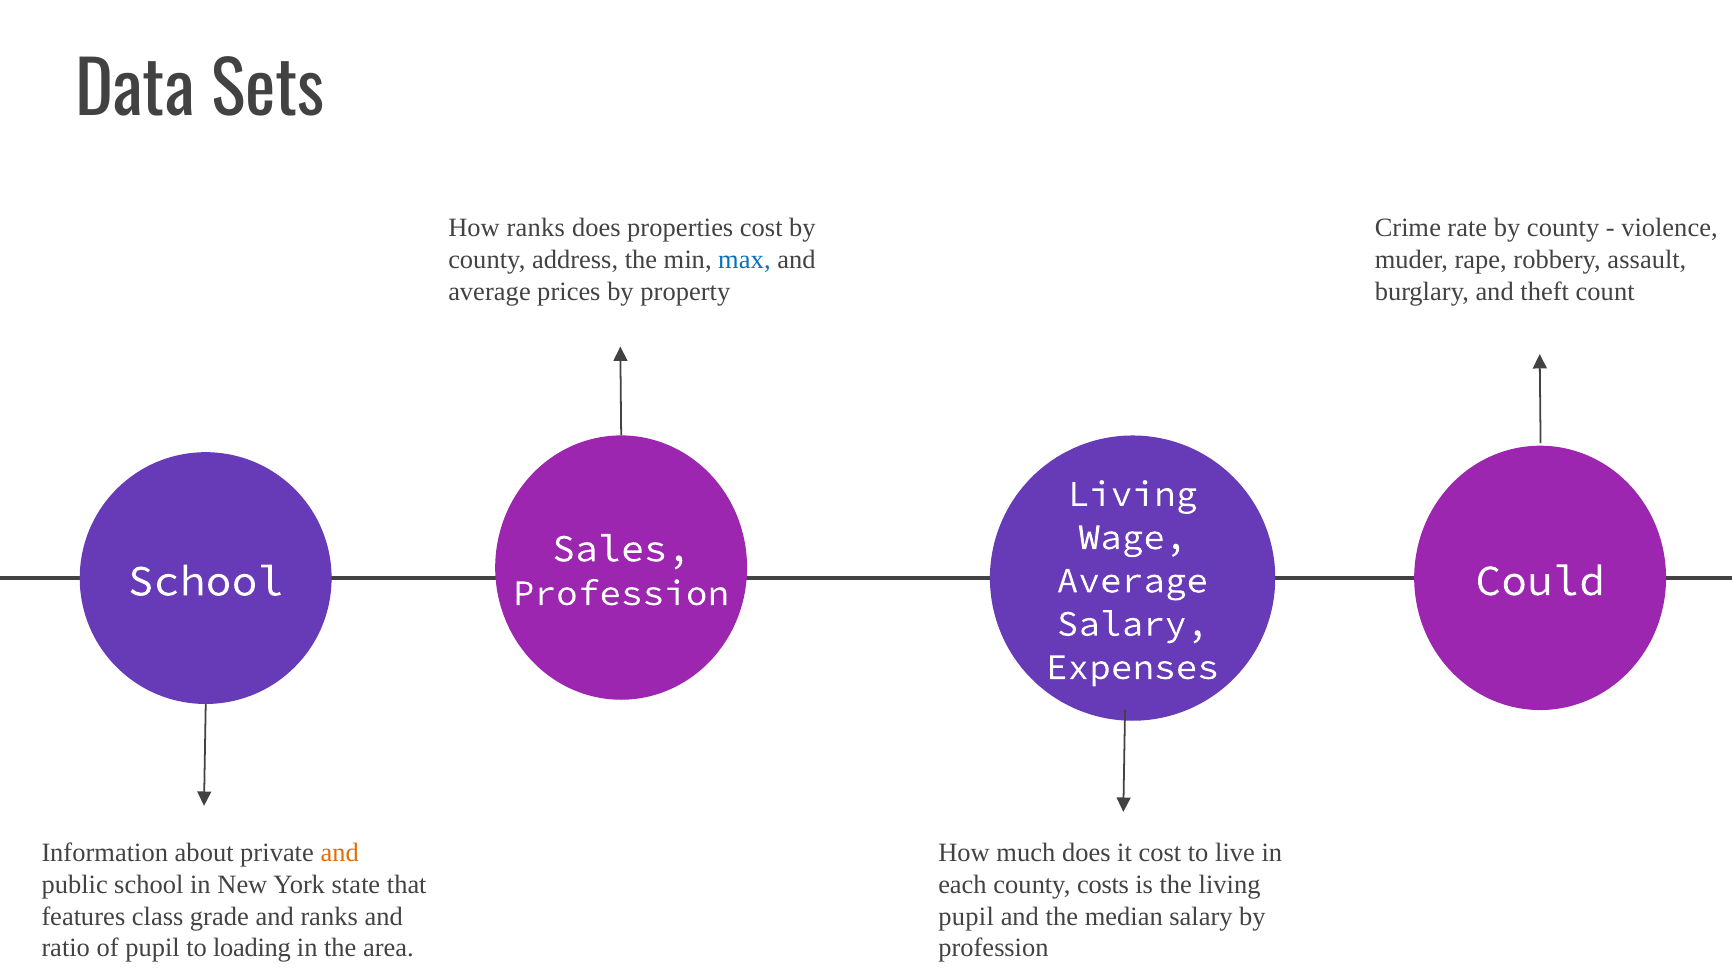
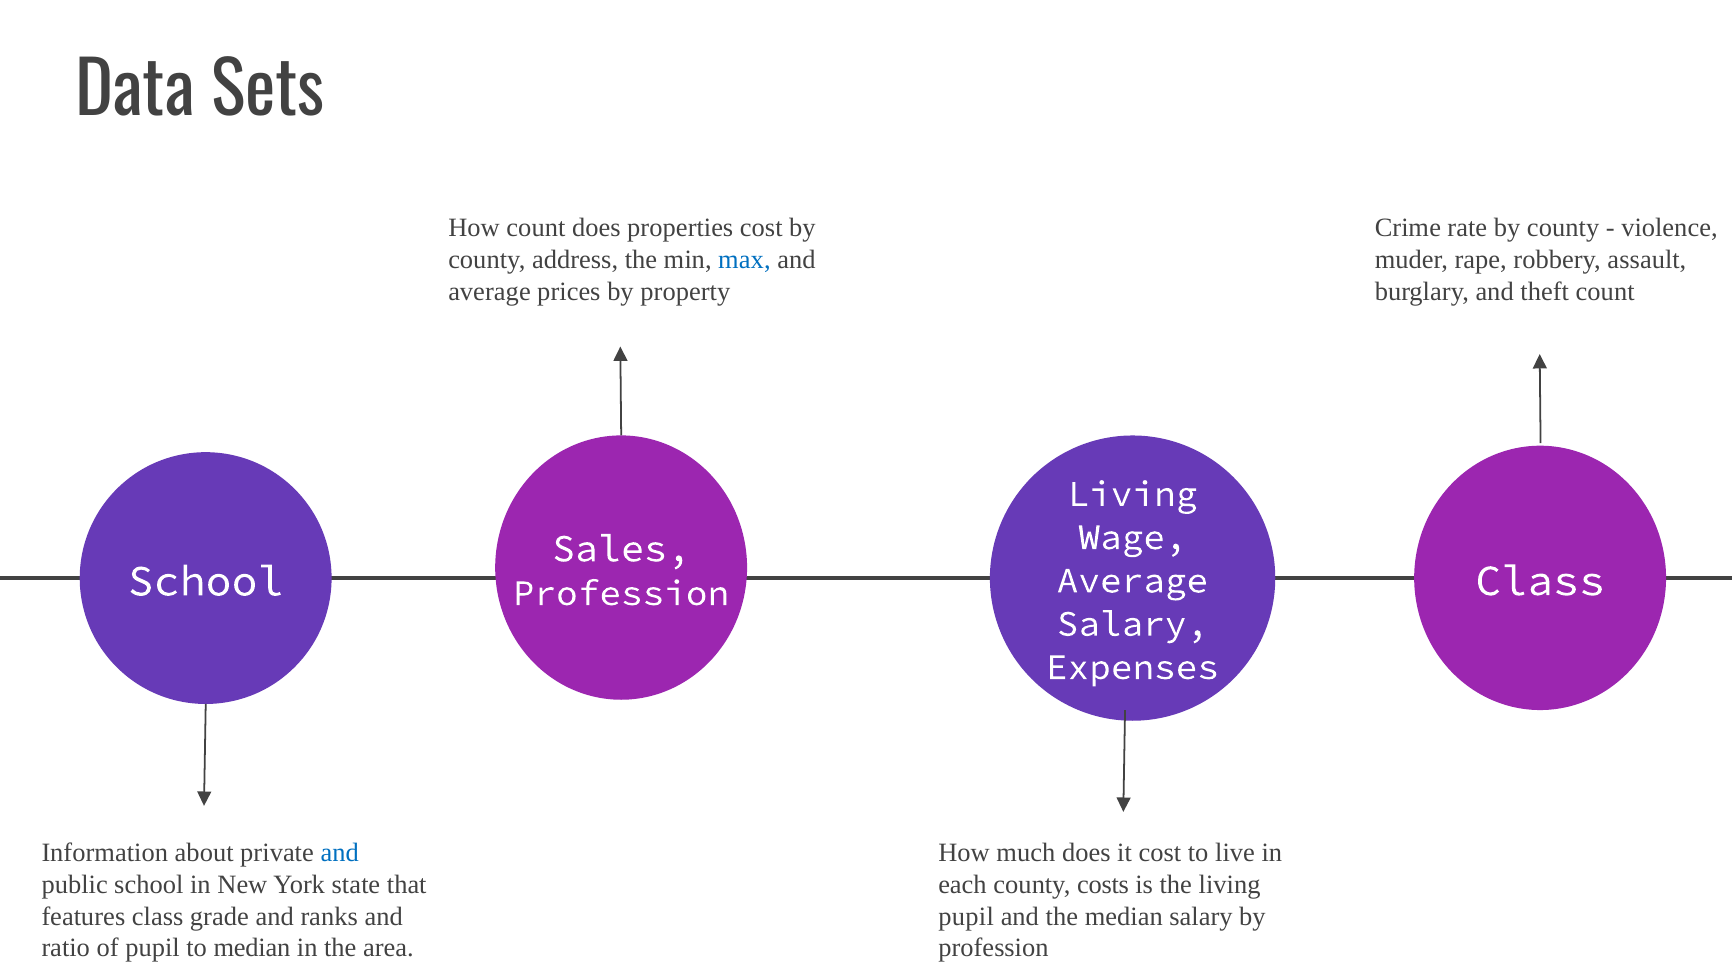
How ranks: ranks -> count
Could at (1540, 581): Could -> Class
and at (340, 853) colour: orange -> blue
to loading: loading -> median
